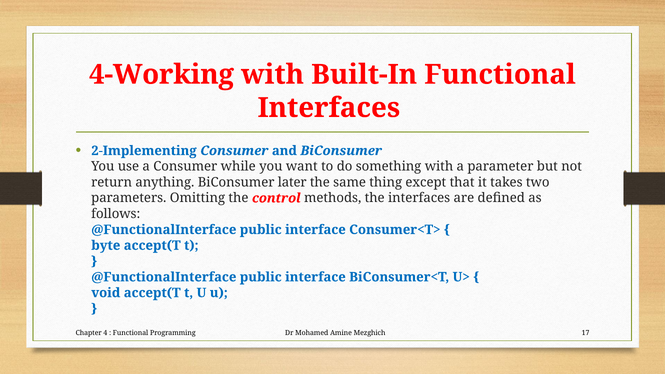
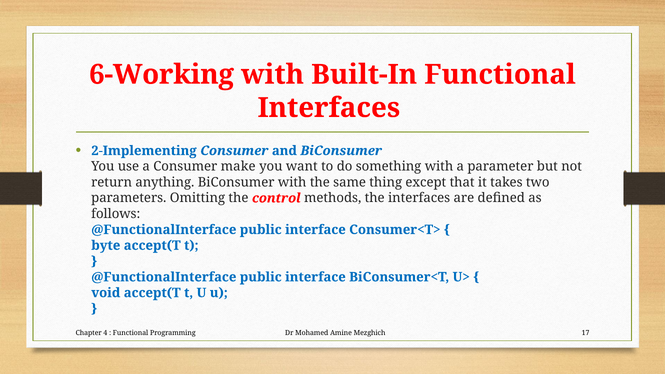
4-Working: 4-Working -> 6-Working
while: while -> make
BiConsumer later: later -> with
